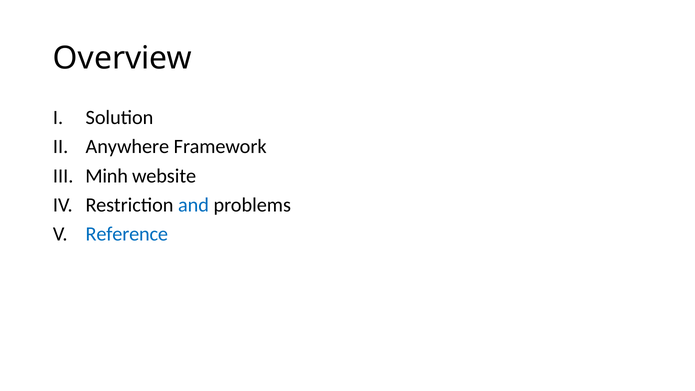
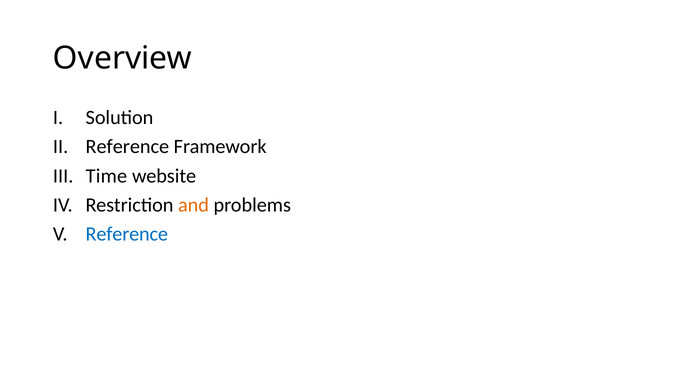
Anywhere at (127, 147): Anywhere -> Reference
Minh: Minh -> Time
and colour: blue -> orange
